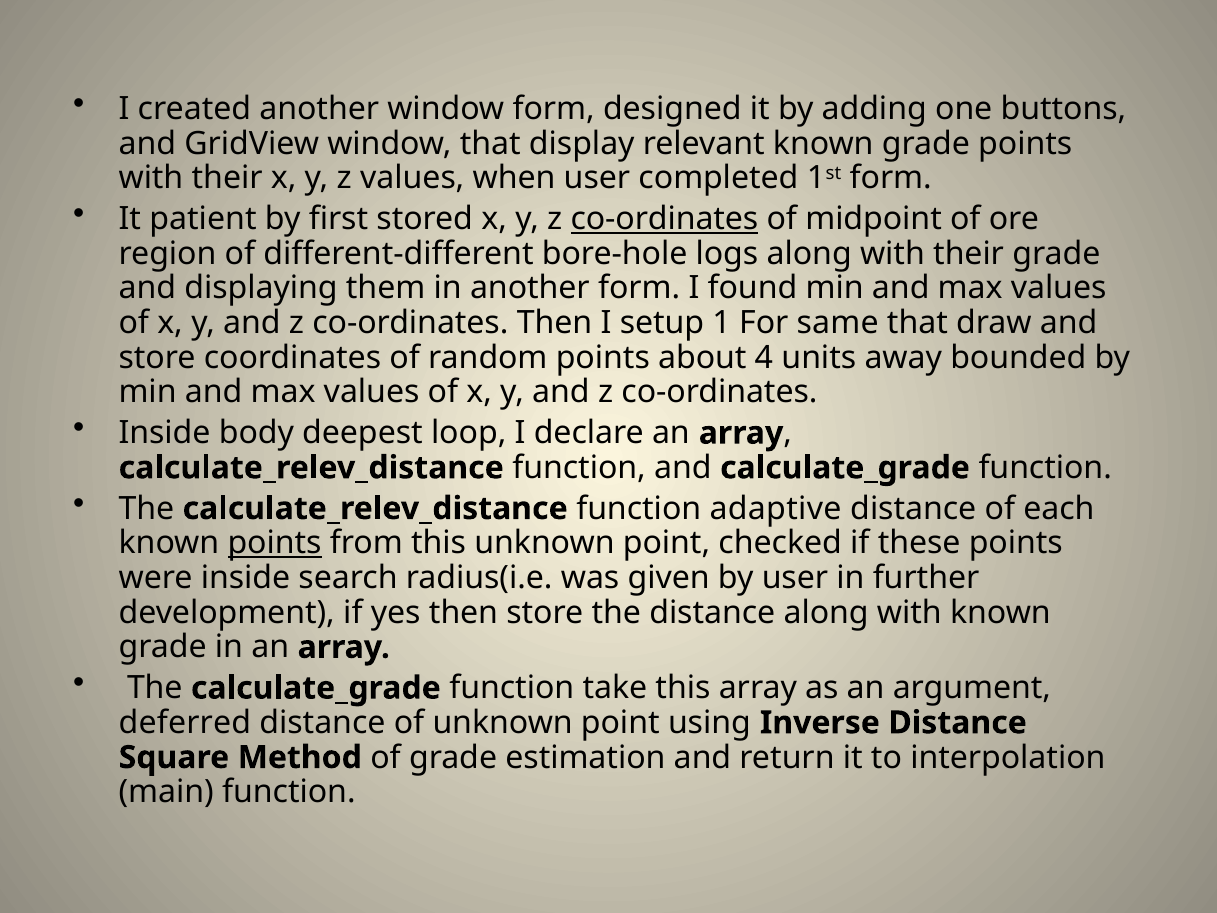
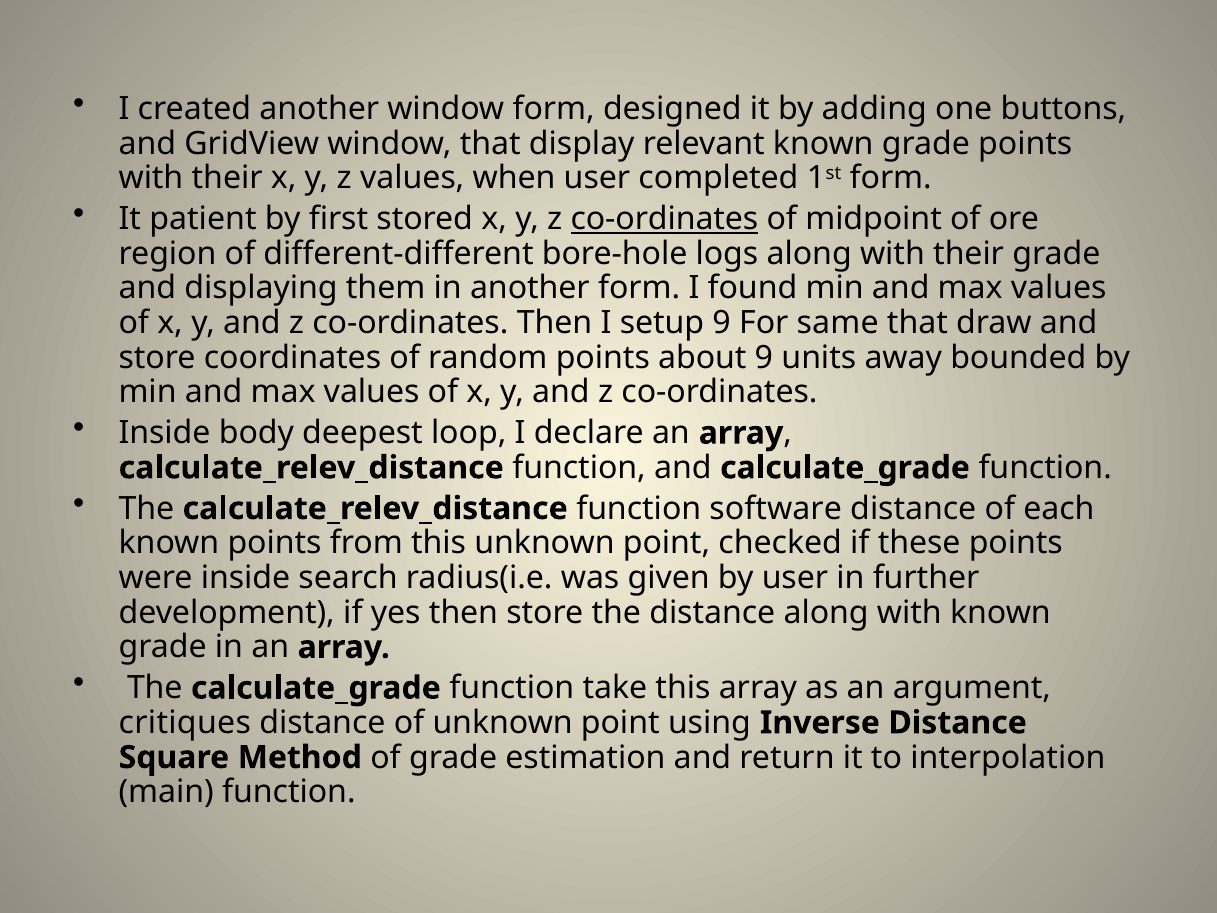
setup 1: 1 -> 9
about 4: 4 -> 9
adaptive: adaptive -> software
points at (275, 543) underline: present -> none
deferred: deferred -> critiques
